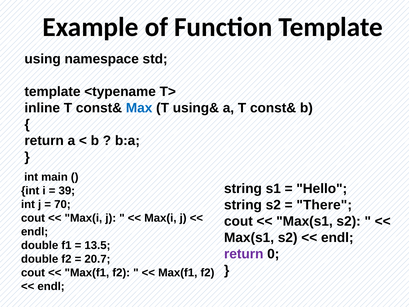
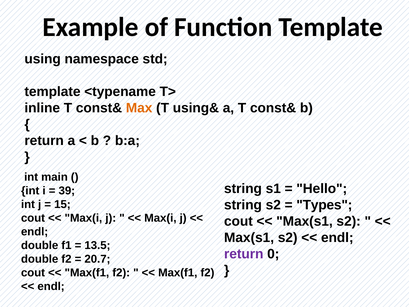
Max colour: blue -> orange
There: There -> Types
70: 70 -> 15
